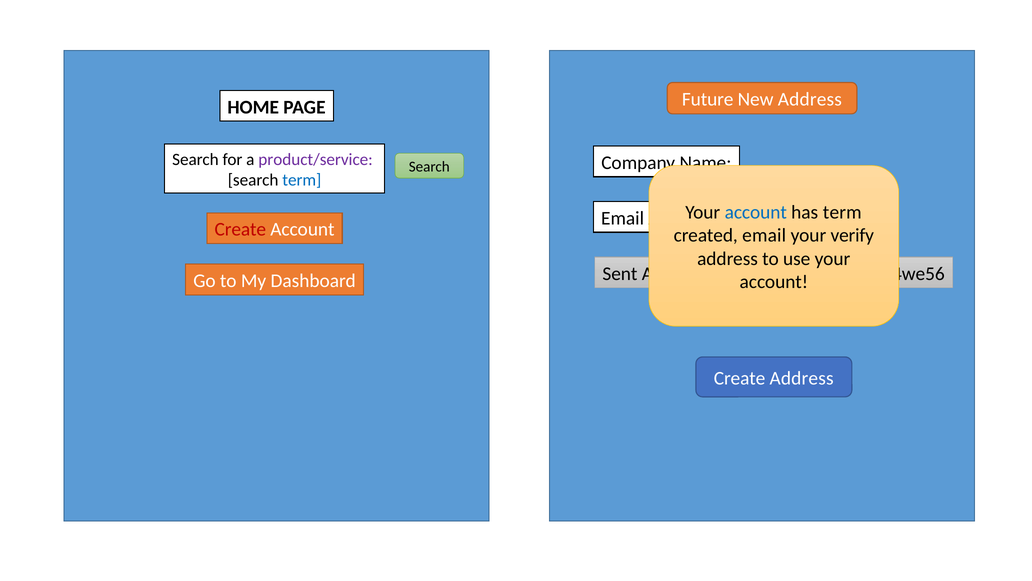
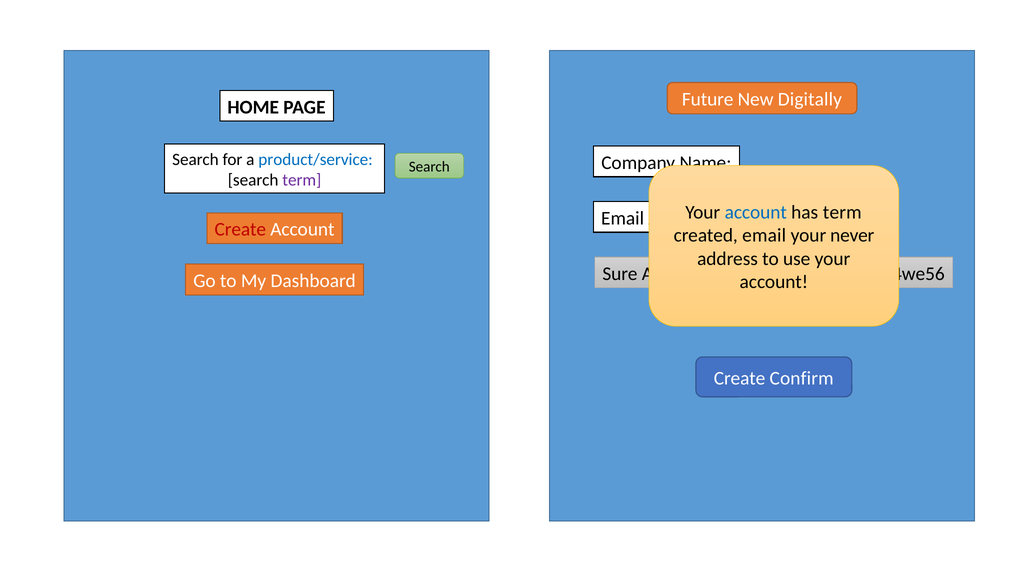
New Address: Address -> Digitally
product/service colour: purple -> blue
term at (302, 180) colour: blue -> purple
verify: verify -> never
Sent: Sent -> Sure
Create Address: Address -> Confirm
